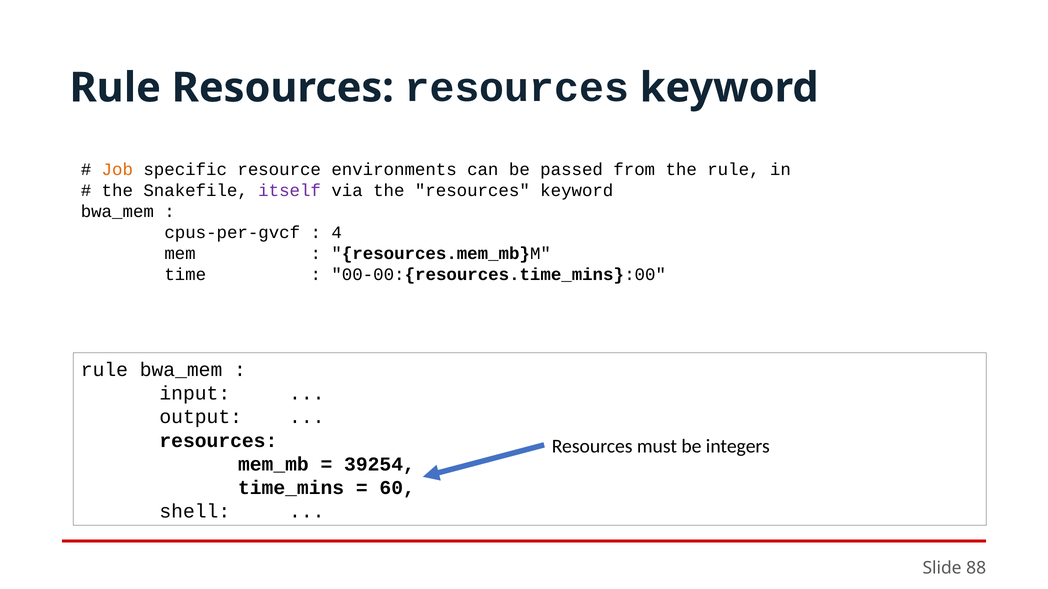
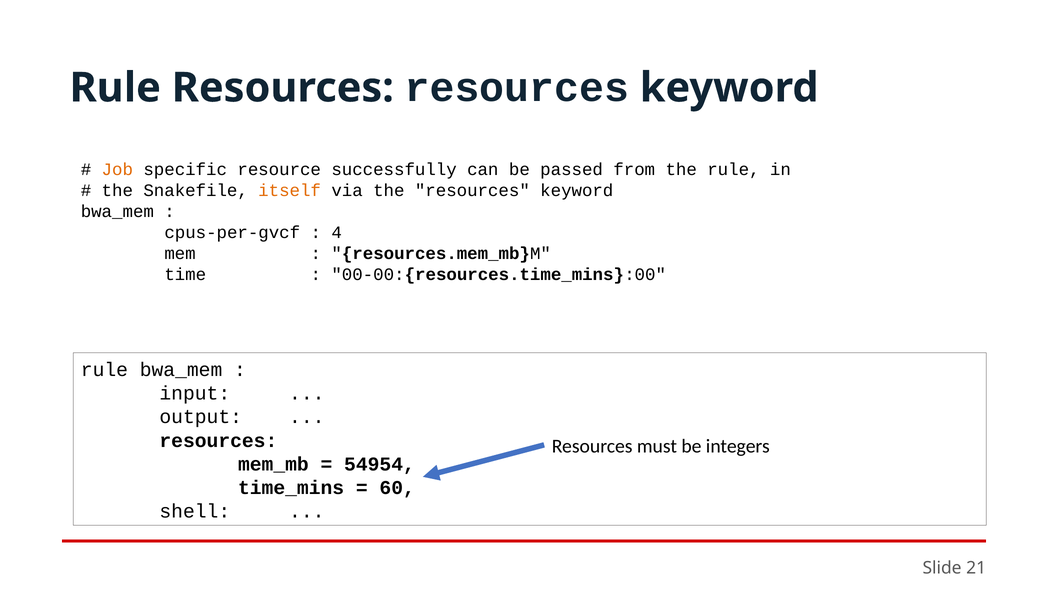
environments: environments -> successfully
itself colour: purple -> orange
39254: 39254 -> 54954
88: 88 -> 21
